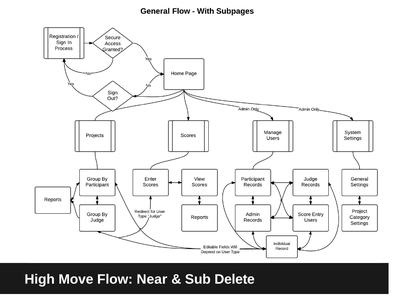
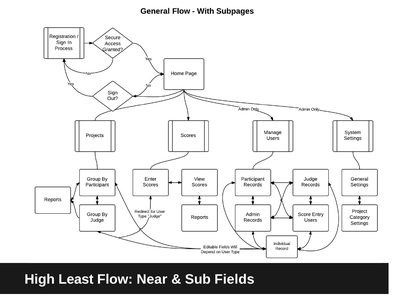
Move: Move -> Least
Delete: Delete -> Fields
